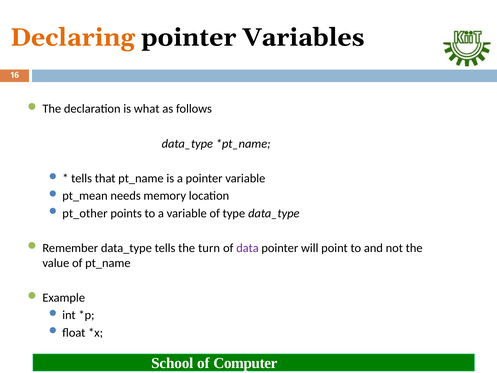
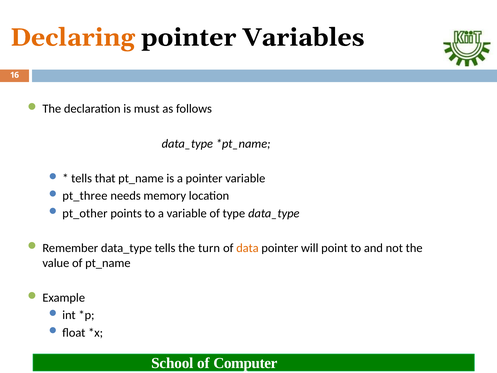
what: what -> must
pt_mean: pt_mean -> pt_three
data colour: purple -> orange
